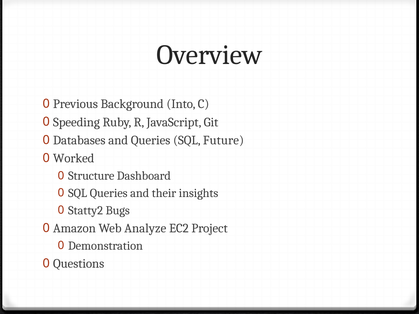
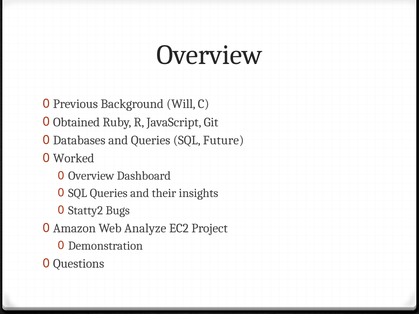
Into: Into -> Will
Speeding: Speeding -> Obtained
Structure at (91, 176): Structure -> Overview
